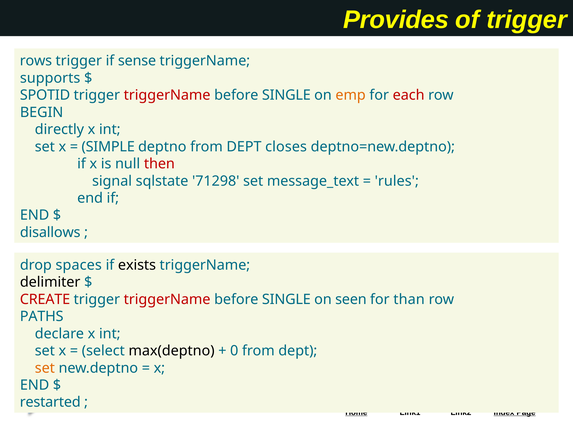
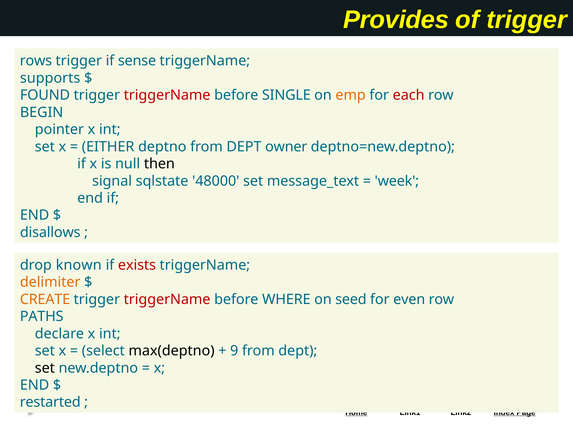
SPOTID: SPOTID -> FOUND
directly: directly -> pointer
SIMPLE: SIMPLE -> EITHER
closes: closes -> owner
then colour: red -> black
71298: 71298 -> 48000
rules: rules -> week
spaces: spaces -> known
exists colour: black -> red
delimiter colour: black -> orange
CREATE colour: red -> orange
SINGLE at (286, 300): SINGLE -> WHERE
seen: seen -> seed
than: than -> even
0: 0 -> 9
set at (45, 369) colour: orange -> black
